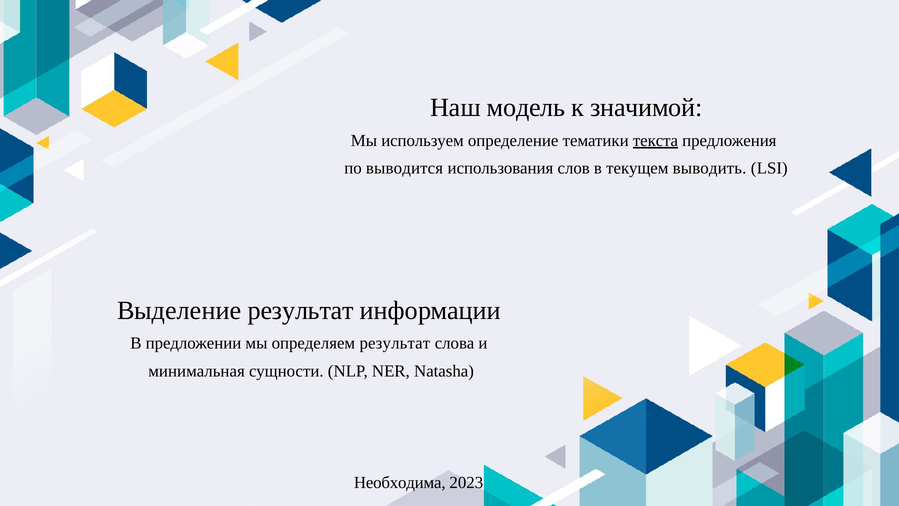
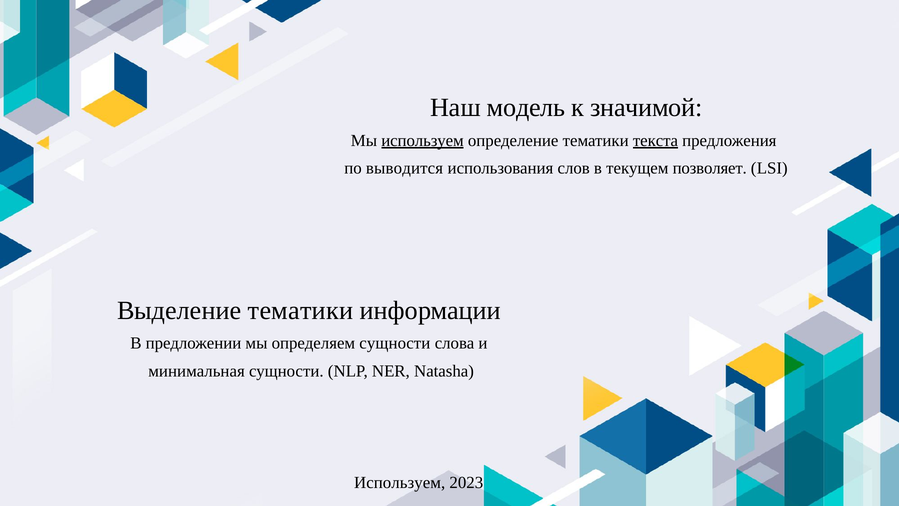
используем at (423, 140) underline: none -> present
выводить: выводить -> позволяет
Выделение результат: результат -> тематики
определяем результат: результат -> сущности
Необходима at (400, 482): Необходима -> Используем
